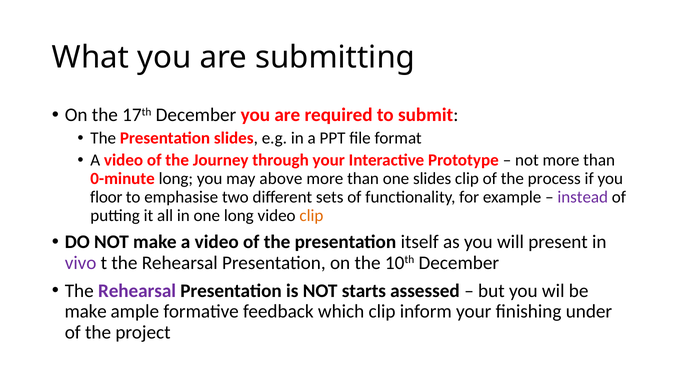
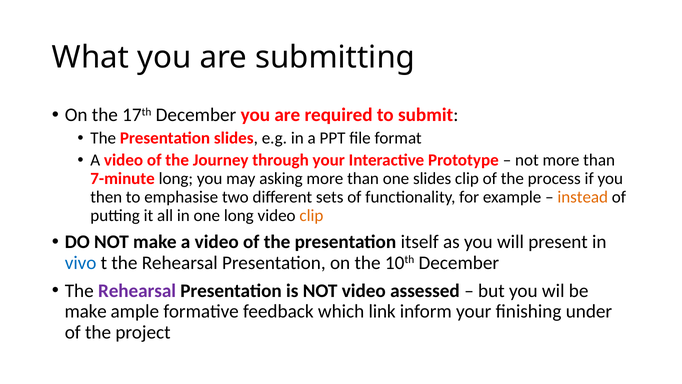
0-minute: 0-minute -> 7-minute
above: above -> asking
floor: floor -> then
instead colour: purple -> orange
vivo colour: purple -> blue
NOT starts: starts -> video
which clip: clip -> link
